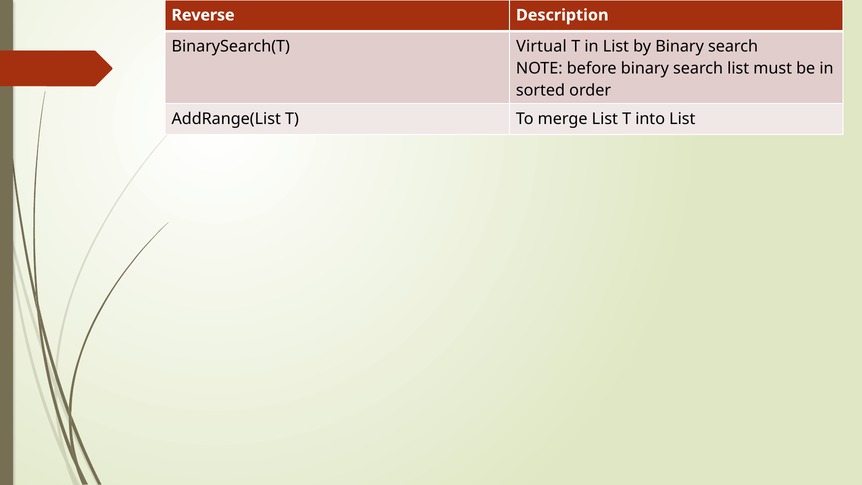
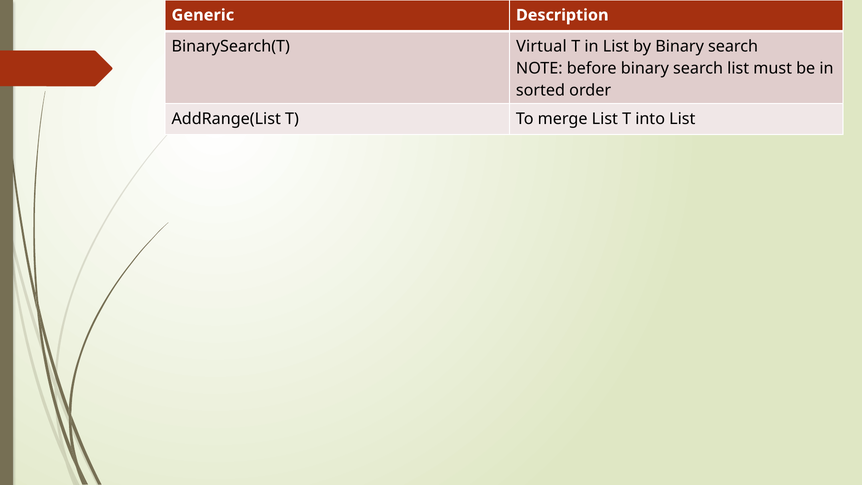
Reverse: Reverse -> Generic
